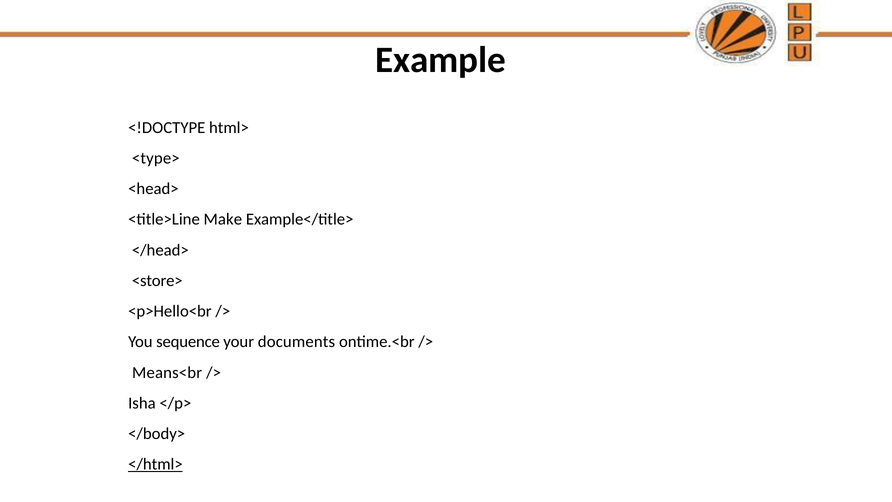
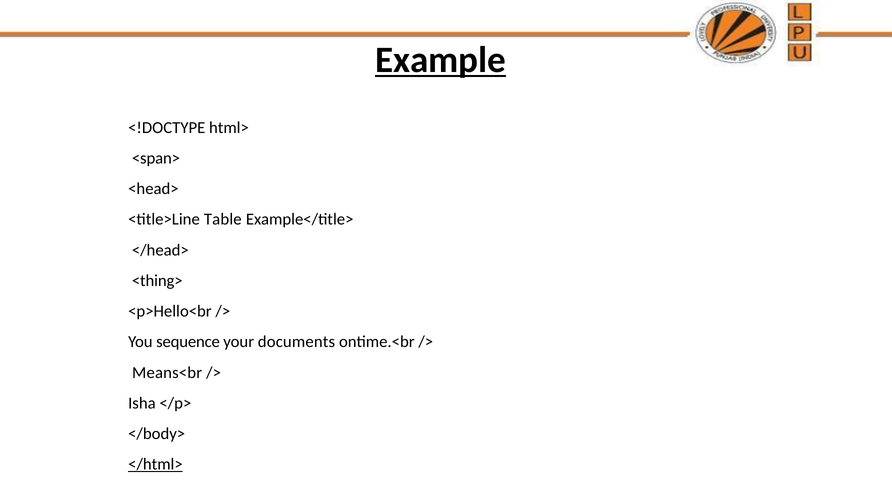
Example underline: none -> present
<type>: <type> -> <span>
Make: Make -> Table
<store>: <store> -> <thing>
